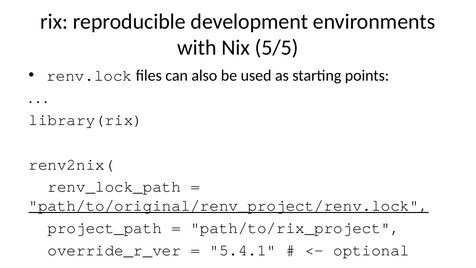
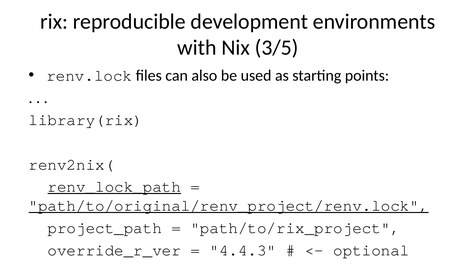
5/5: 5/5 -> 3/5
renv_lock_path underline: none -> present
5.4.1: 5.4.1 -> 4.4.3
